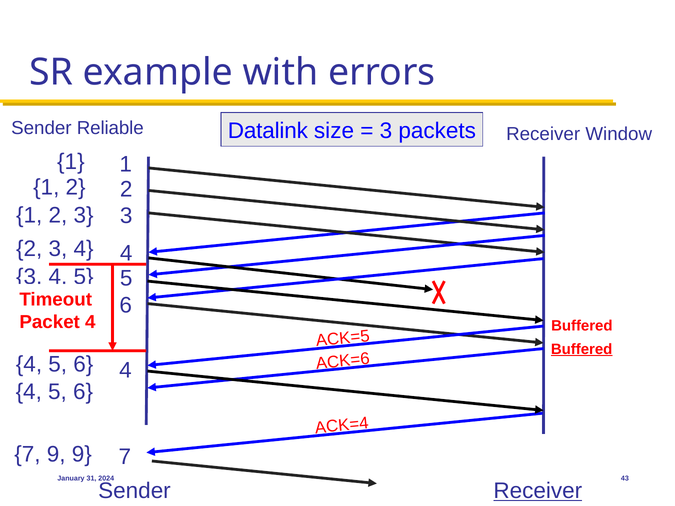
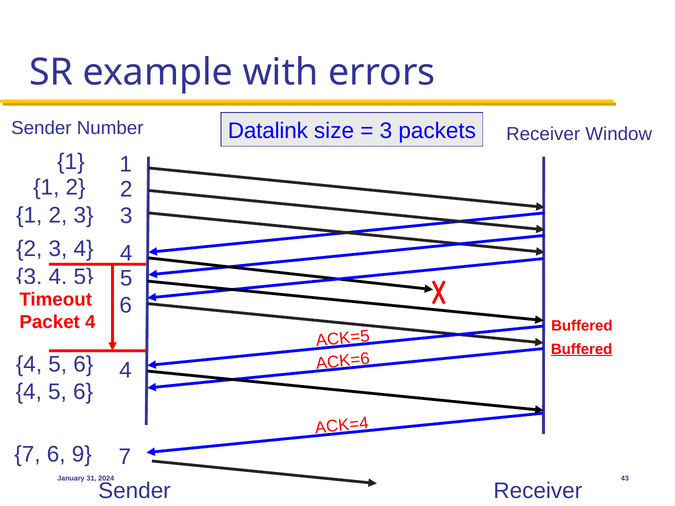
Reliable: Reliable -> Number
7 9: 9 -> 6
Receiver at (538, 491) underline: present -> none
